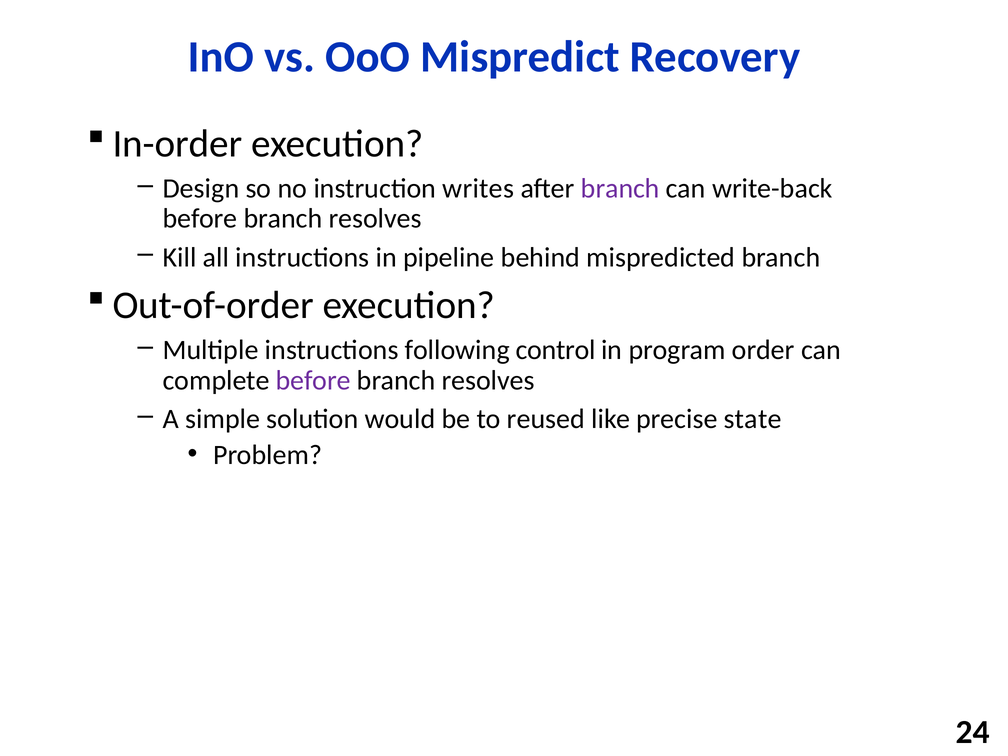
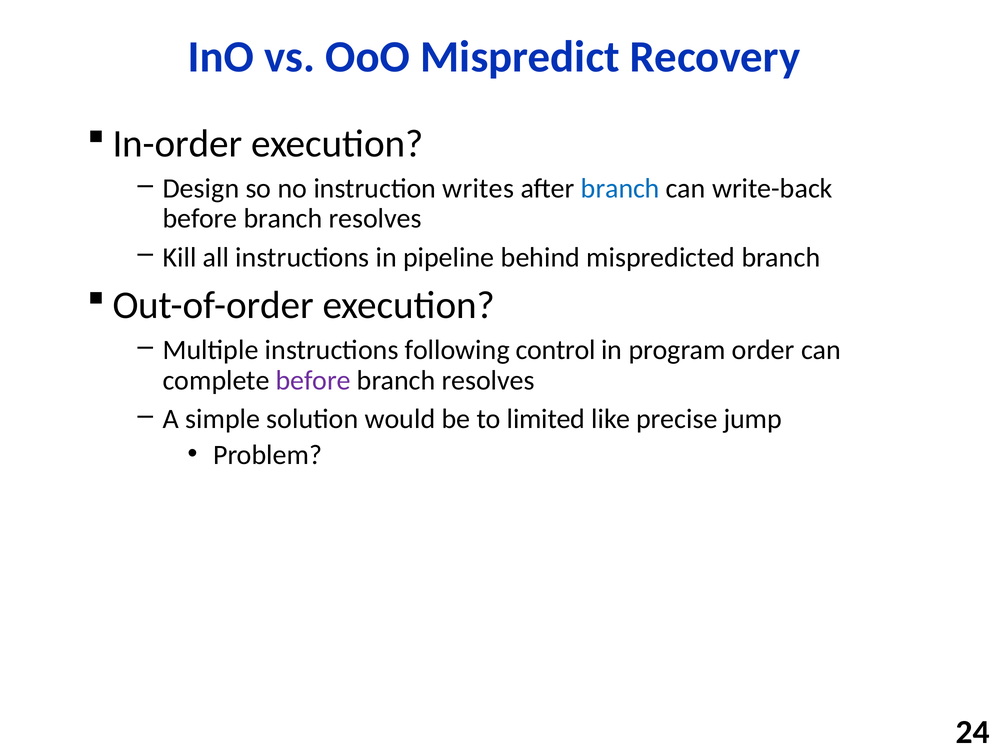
branch at (620, 188) colour: purple -> blue
reused: reused -> limited
state: state -> jump
